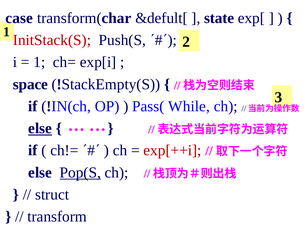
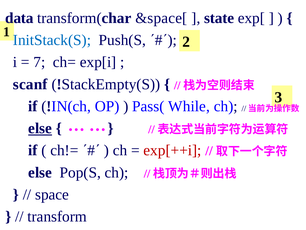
case: case -> data
&defult[: &defult[ -> &space[
InitStack(S colour: red -> blue
1 at (39, 62): 1 -> 7
space: space -> scanf
Pop(S underline: present -> none
struct: struct -> space
